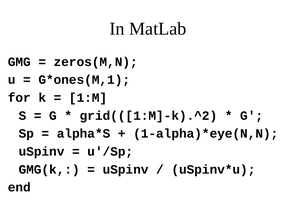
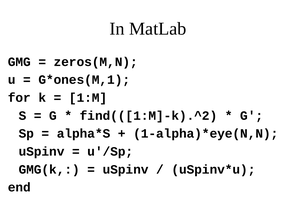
grid(([1:M]-k).^2: grid(([1:M]-k).^2 -> find(([1:M]-k).^2
